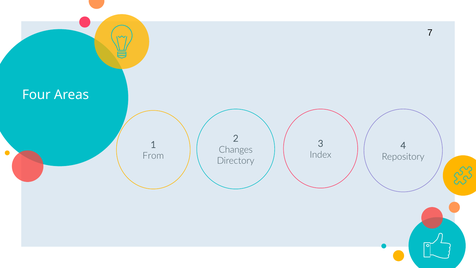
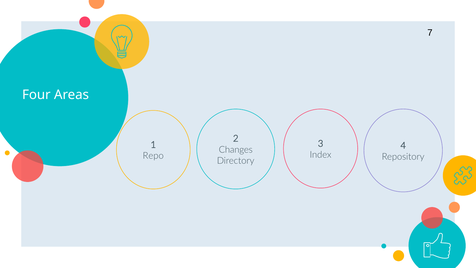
From: From -> Repo
